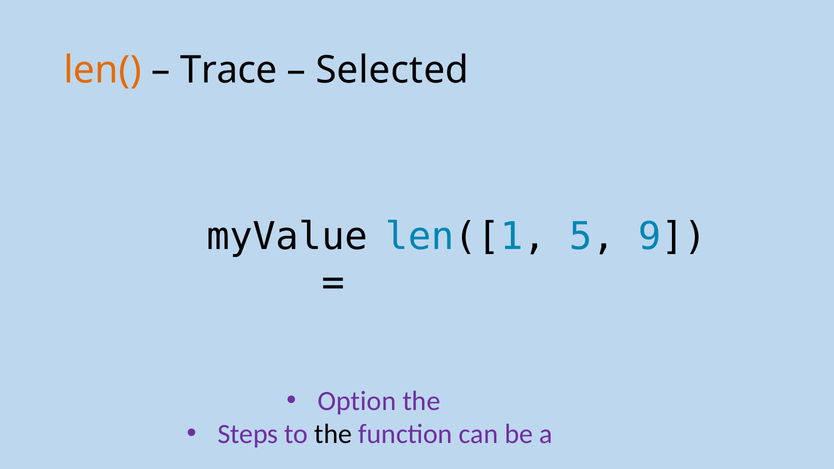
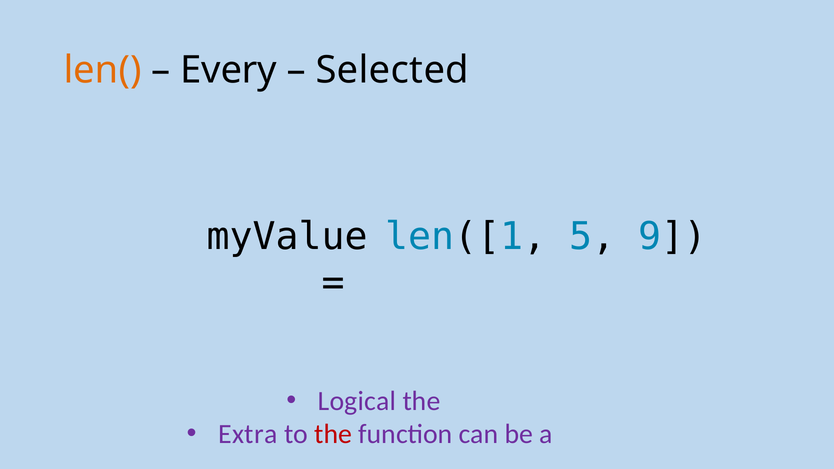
Trace: Trace -> Every
Option: Option -> Logical
Steps: Steps -> Extra
the at (333, 434) colour: black -> red
